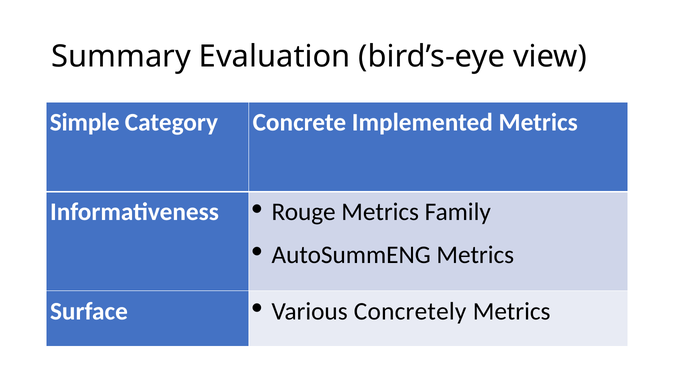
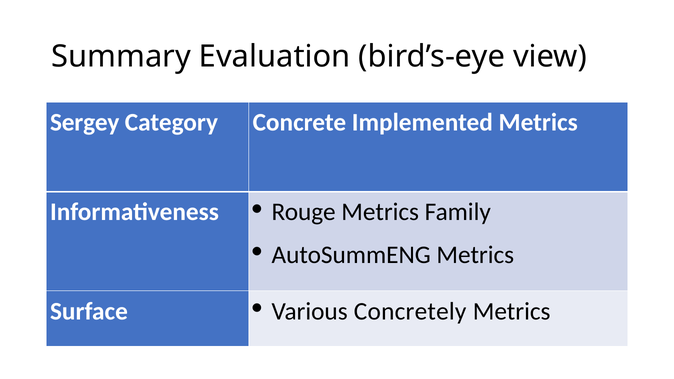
Simple: Simple -> Sergey
